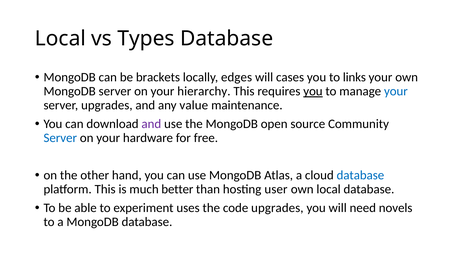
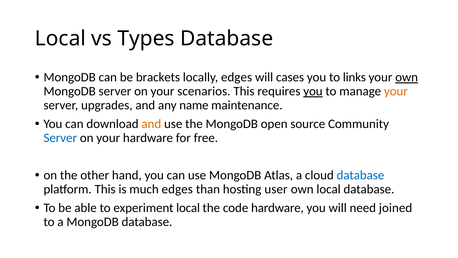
own at (407, 77) underline: none -> present
hierarchy: hierarchy -> scenarios
your at (396, 91) colour: blue -> orange
value: value -> name
and at (151, 124) colour: purple -> orange
much better: better -> edges
experiment uses: uses -> local
code upgrades: upgrades -> hardware
novels: novels -> joined
